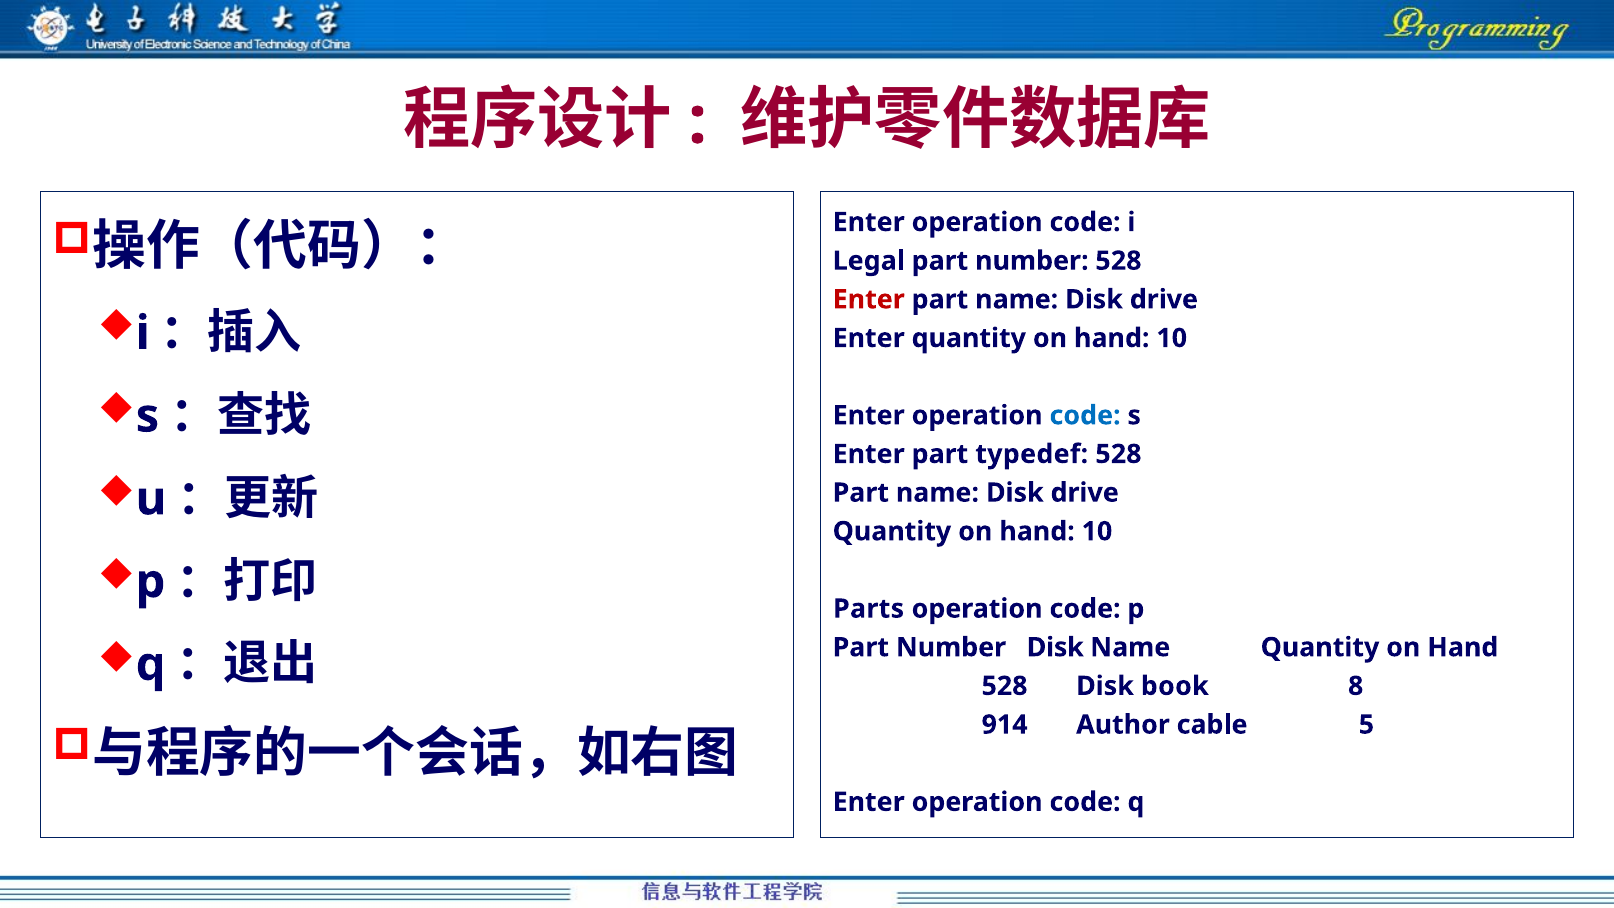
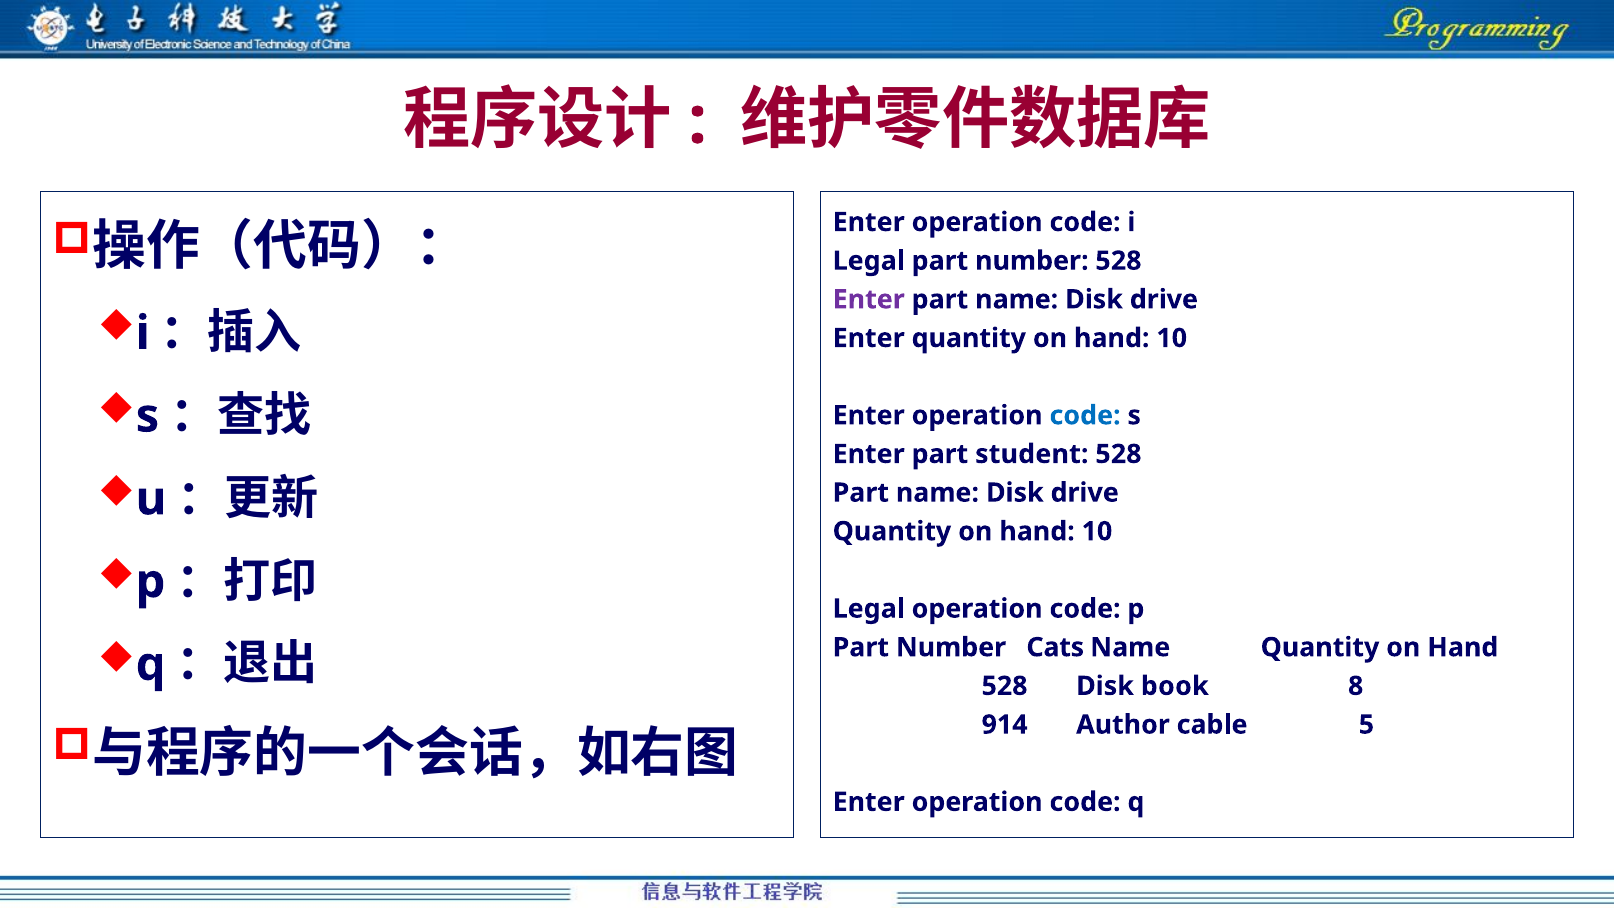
Enter at (869, 299) colour: red -> purple
typedef: typedef -> student
Parts at (869, 609): Parts -> Legal
Number Disk: Disk -> Cats
